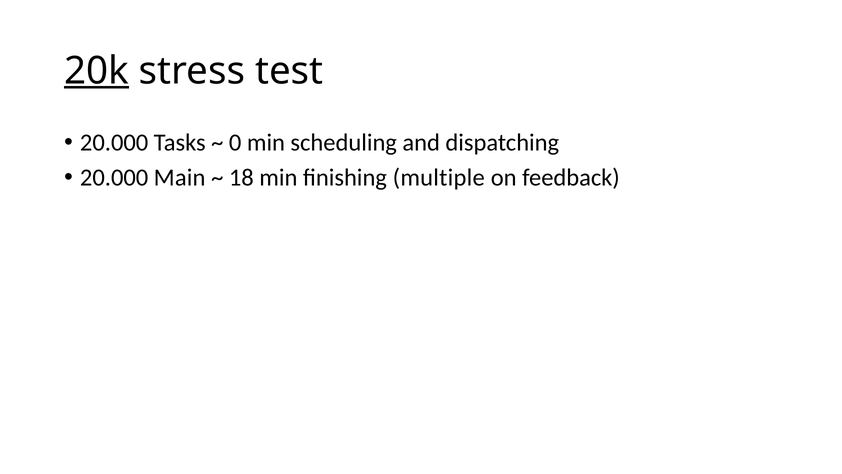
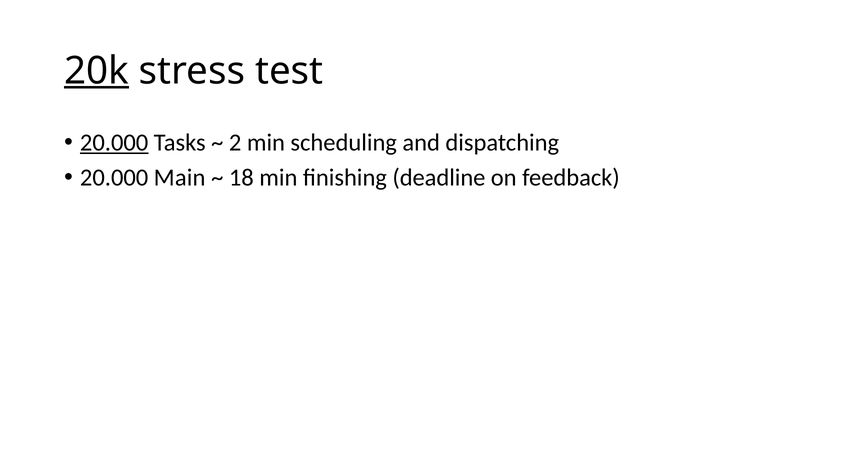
20.000 at (114, 142) underline: none -> present
0: 0 -> 2
multiple: multiple -> deadline
